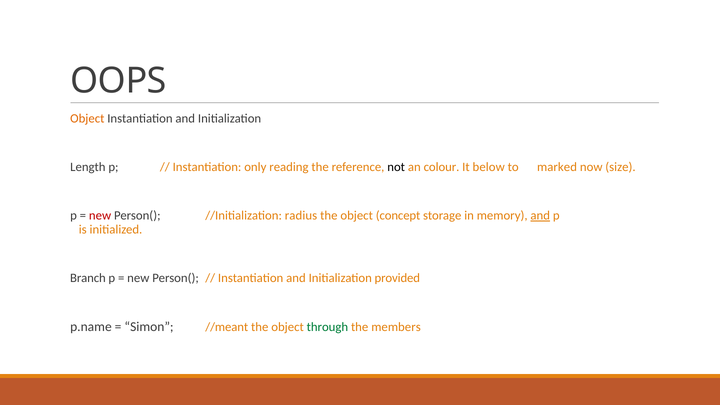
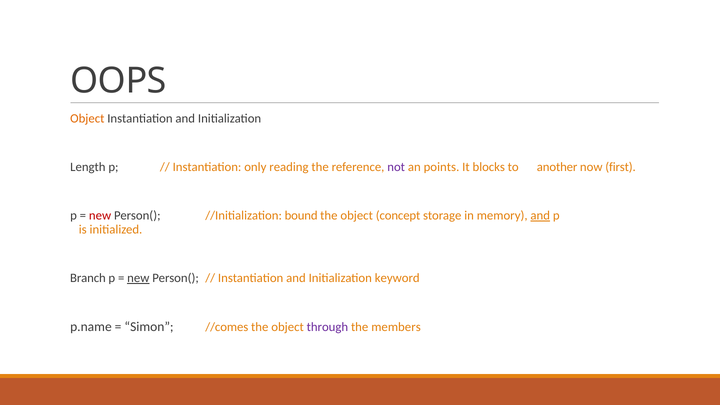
not colour: black -> purple
colour: colour -> points
below: below -> blocks
marked: marked -> another
size: size -> first
radius: radius -> bound
new at (138, 278) underline: none -> present
provided: provided -> keyword
//meant: //meant -> //comes
through colour: green -> purple
